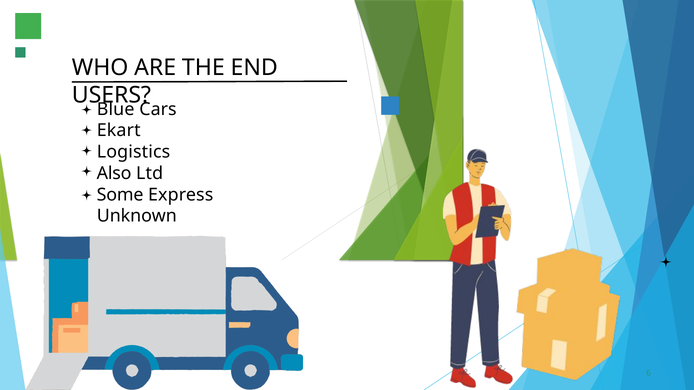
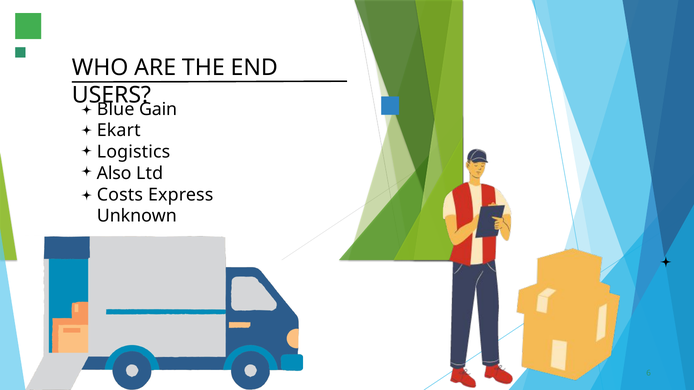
Cars: Cars -> Gain
Some: Some -> Costs
